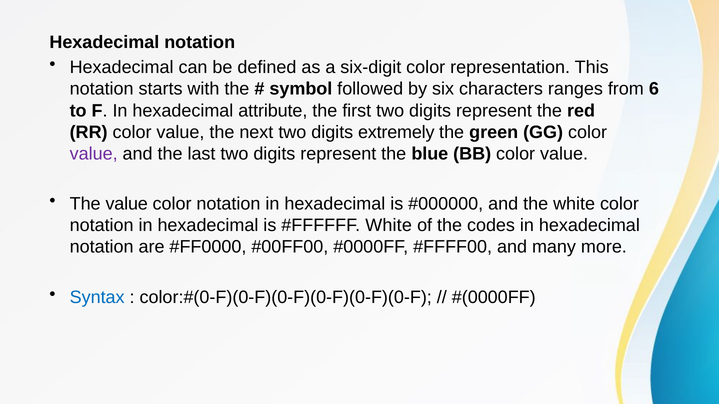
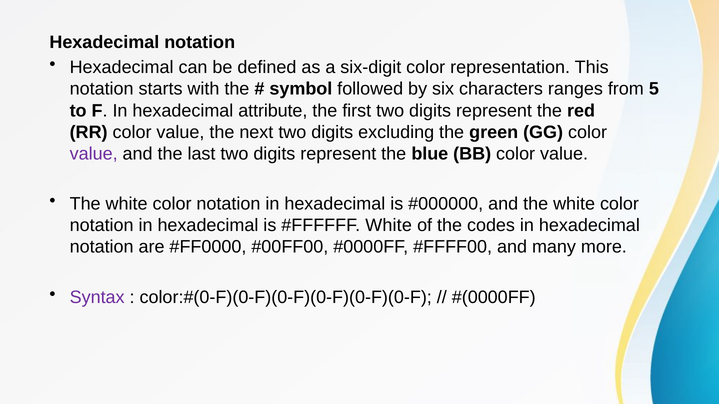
6: 6 -> 5
extremely: extremely -> excluding
value at (127, 204): value -> white
Syntax colour: blue -> purple
